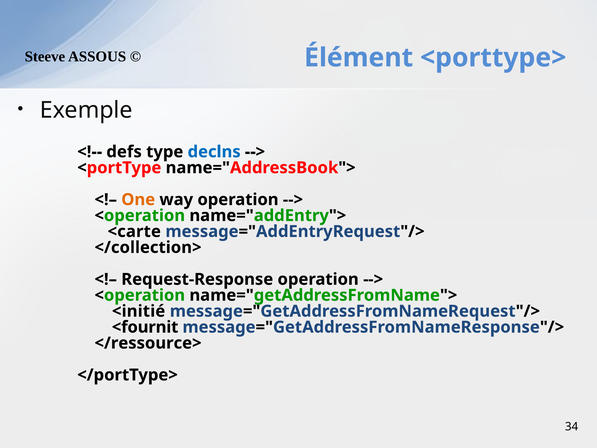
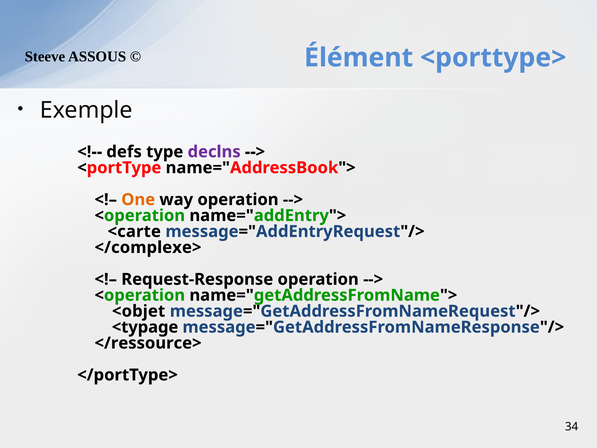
declns colour: blue -> purple
</collection>: </collection> -> </complexe>
<initié: <initié -> <objet
<fournit: <fournit -> <typage
